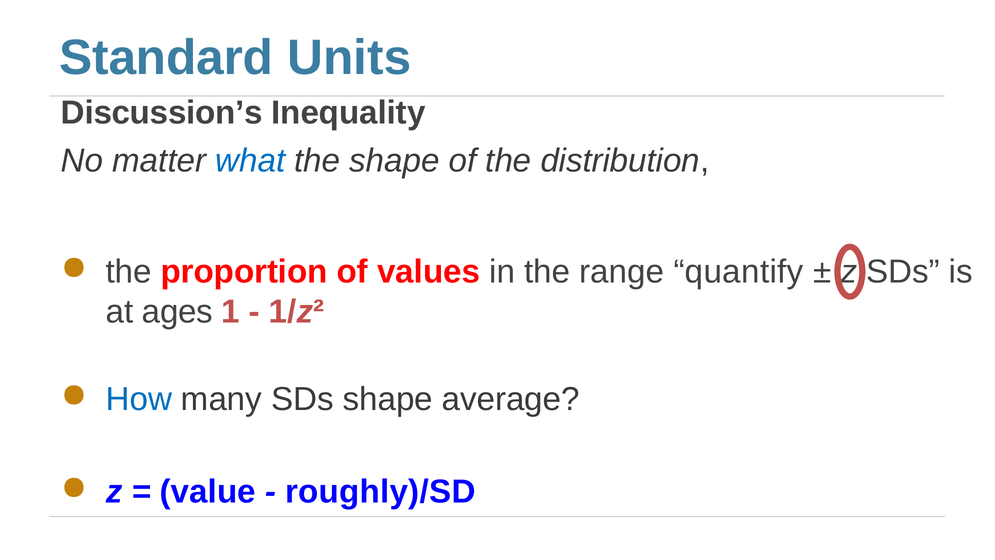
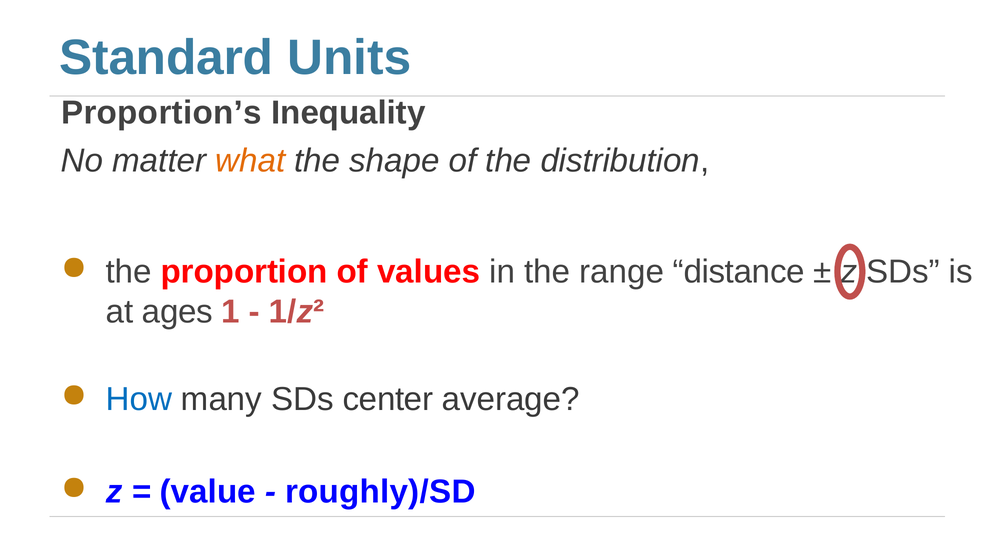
Discussion’s: Discussion’s -> Proportion’s
what colour: blue -> orange
quantify: quantify -> distance
SDs shape: shape -> center
